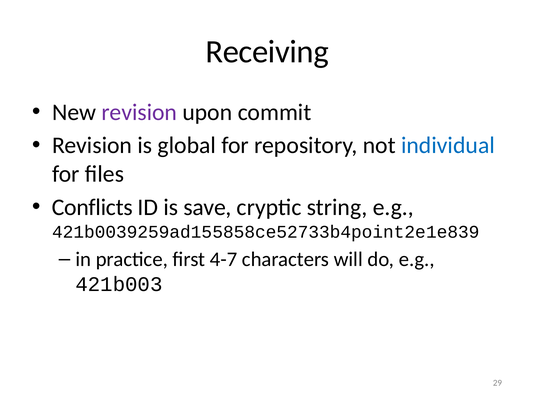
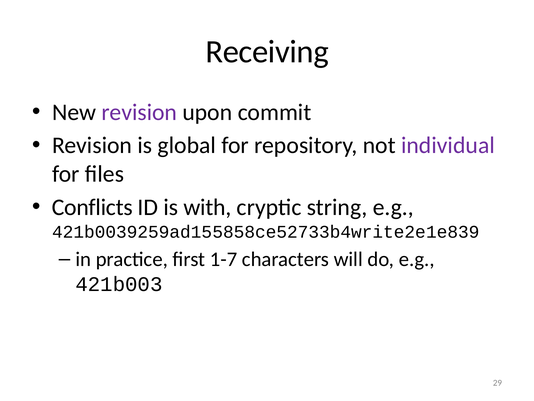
individual colour: blue -> purple
save: save -> with
421b0039259ad155858ce52733b4point2e1e839: 421b0039259ad155858ce52733b4point2e1e839 -> 421b0039259ad155858ce52733b4write2e1e839
4-7: 4-7 -> 1-7
